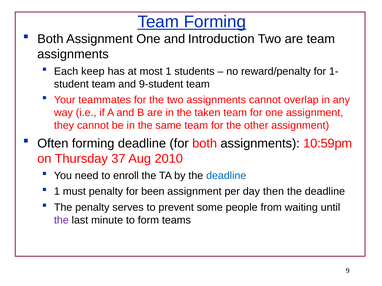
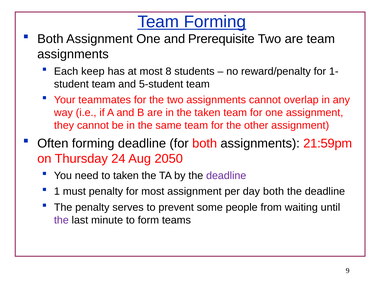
Introduction: Introduction -> Prerequisite
most 1: 1 -> 8
9-student: 9-student -> 5-student
10:59pm: 10:59pm -> 21:59pm
37: 37 -> 24
2010: 2010 -> 2050
to enroll: enroll -> taken
deadline at (226, 176) colour: blue -> purple
for been: been -> most
day then: then -> both
